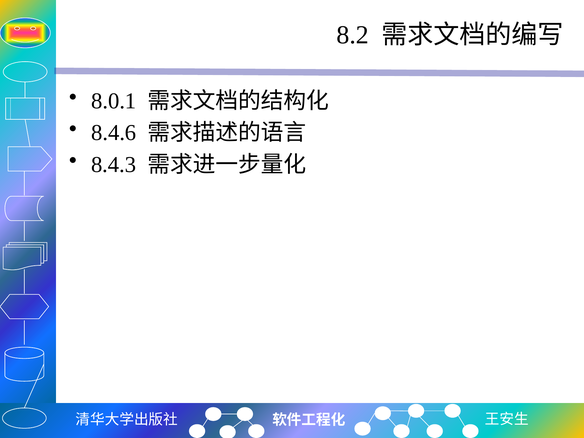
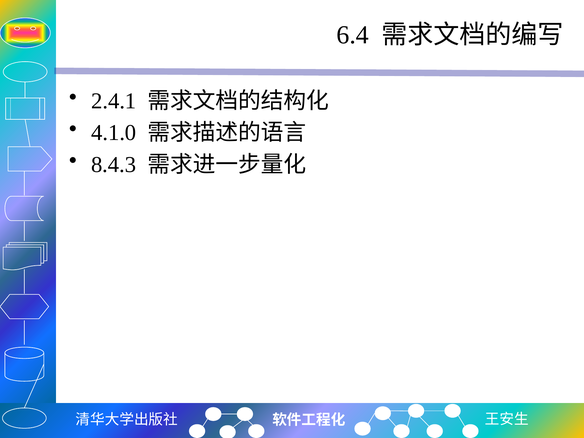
8.2: 8.2 -> 6.4
8.0.1: 8.0.1 -> 2.4.1
8.4.6: 8.4.6 -> 4.1.0
